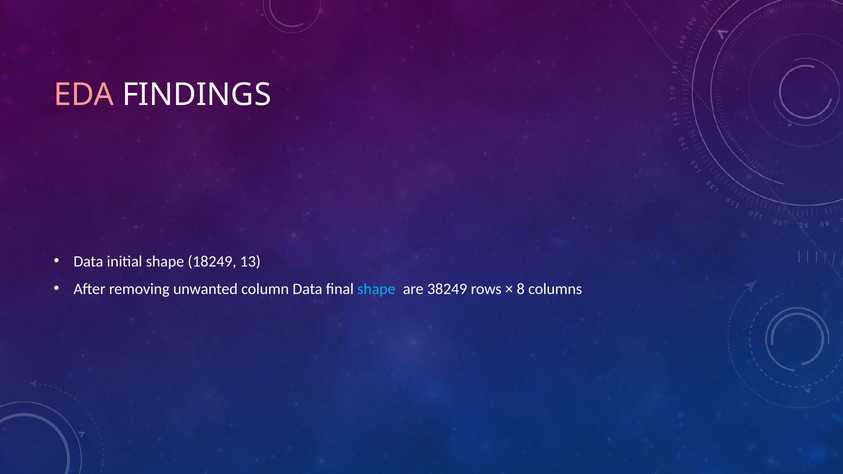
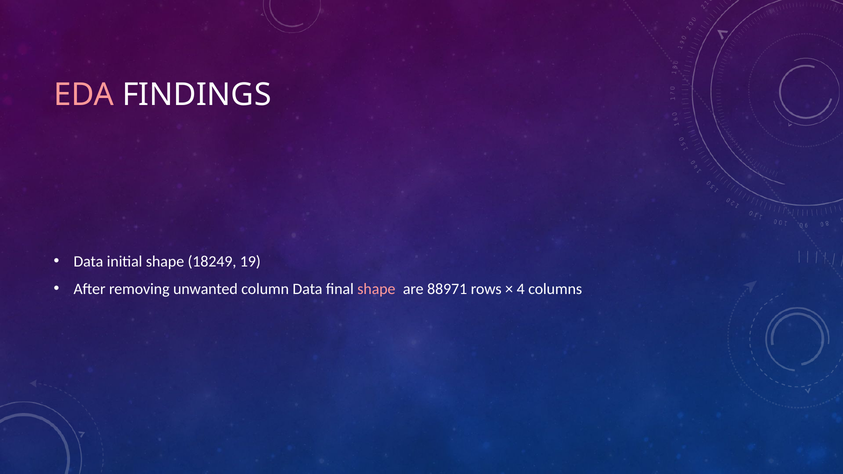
13: 13 -> 19
shape at (376, 289) colour: light blue -> pink
38249: 38249 -> 88971
8: 8 -> 4
